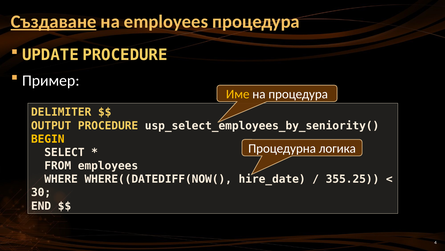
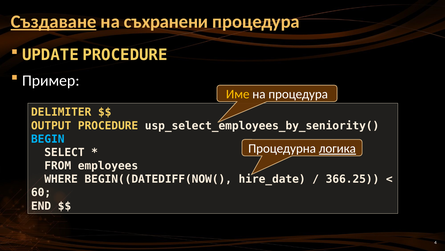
на employees: employees -> съхранени
BEGIN colour: yellow -> light blue
логика underline: none -> present
WHERE((DATEDIFF(NOW(: WHERE((DATEDIFF(NOW( -> BEGIN((DATEDIFF(NOW(
355.25: 355.25 -> 366.25
30: 30 -> 60
